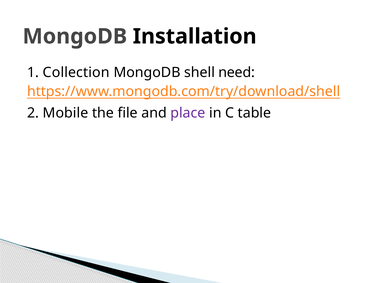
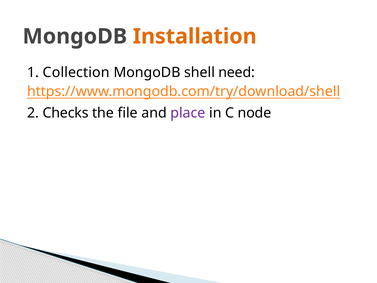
Installation colour: black -> orange
Mobile: Mobile -> Checks
table: table -> node
